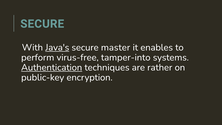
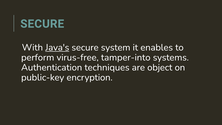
master: master -> system
Authentication underline: present -> none
rather: rather -> object
